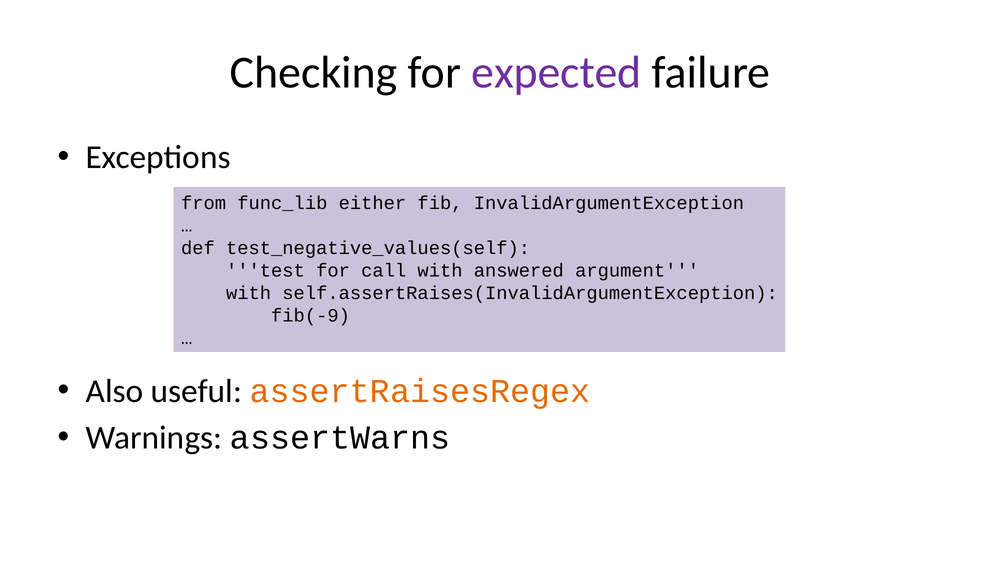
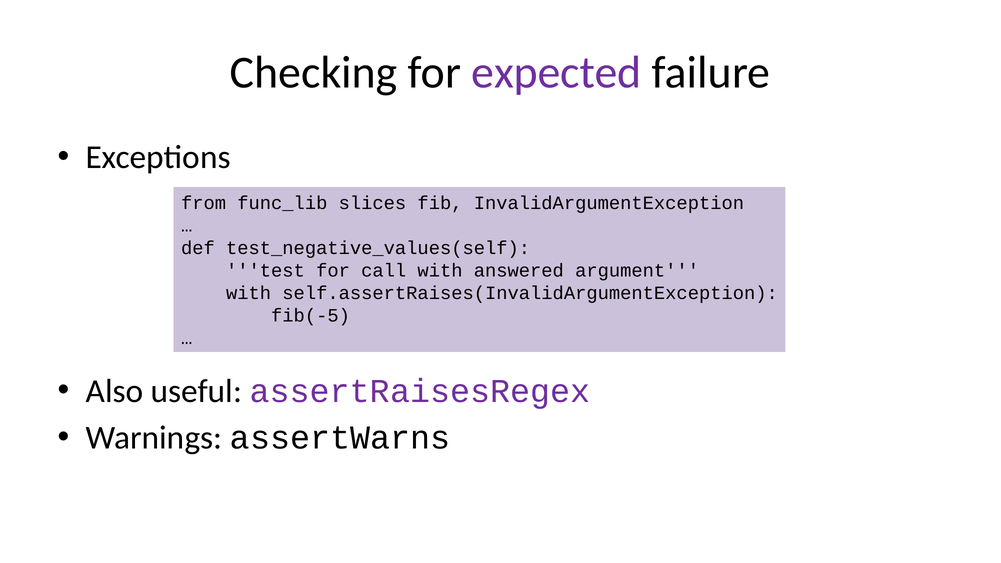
either: either -> slices
fib(-9: fib(-9 -> fib(-5
assertRaisesRegex colour: orange -> purple
